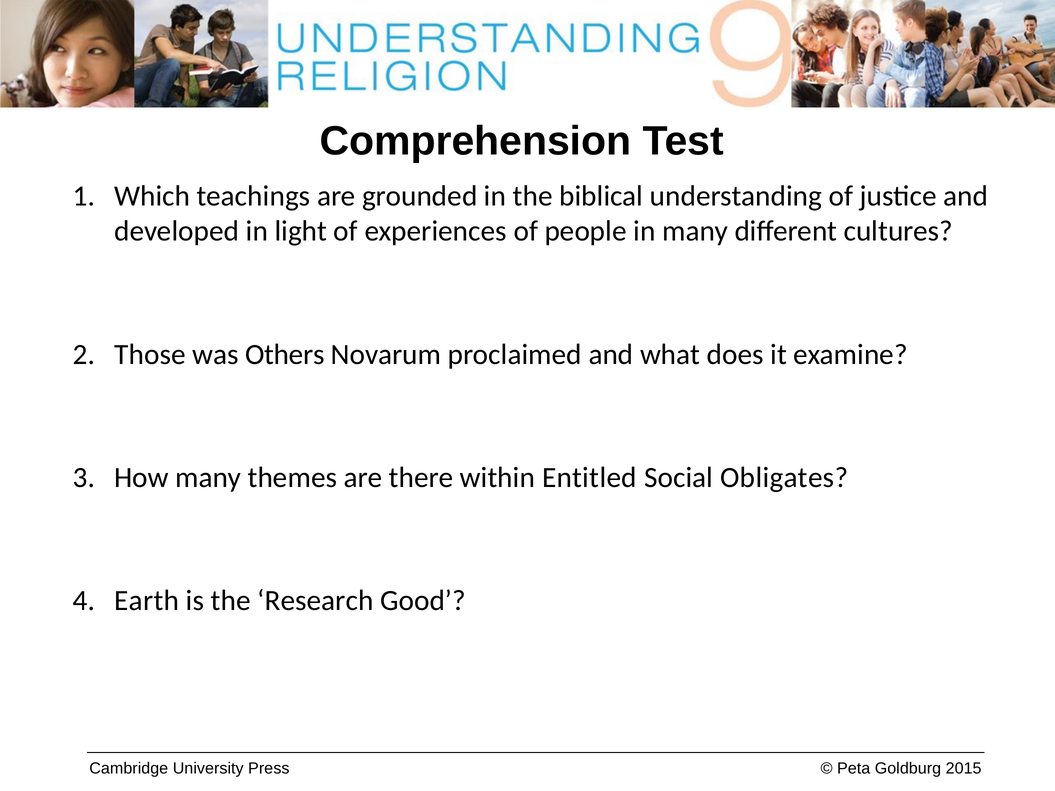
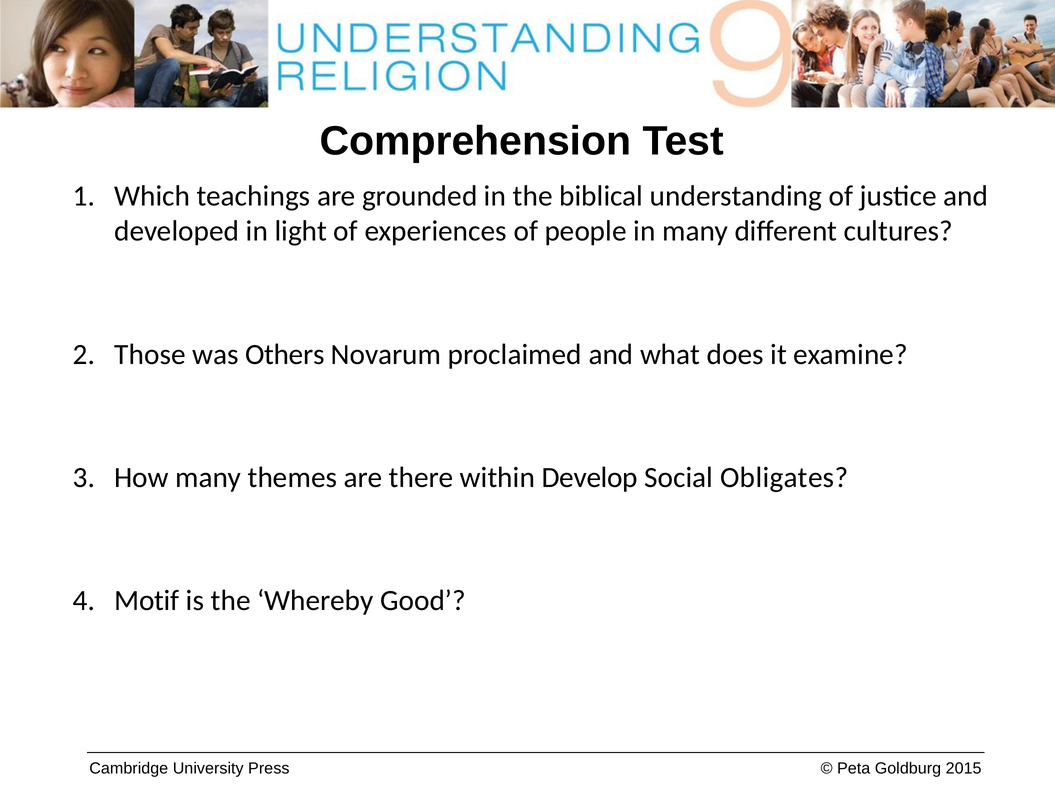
Entitled: Entitled -> Develop
Earth: Earth -> Motif
Research: Research -> Whereby
